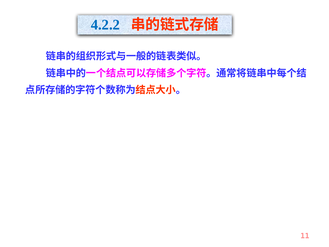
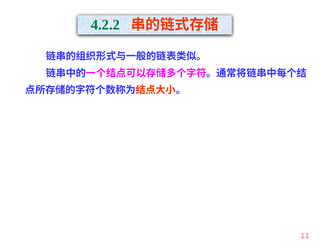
4.2.2 colour: blue -> green
